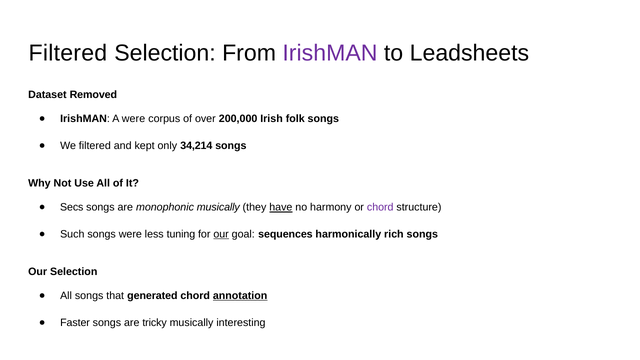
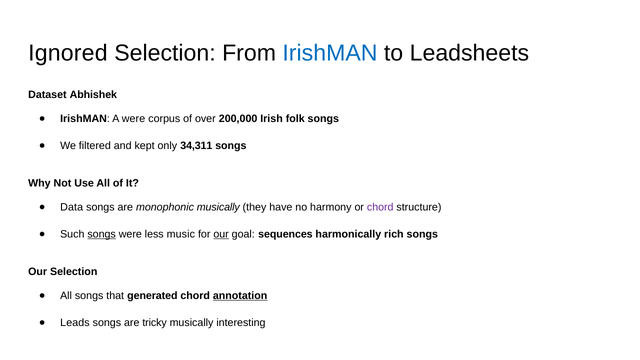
Filtered at (68, 53): Filtered -> Ignored
IrishMAN at (330, 53) colour: purple -> blue
Removed: Removed -> Abhishek
34,214: 34,214 -> 34,311
Secs: Secs -> Data
have underline: present -> none
songs at (102, 234) underline: none -> present
tuning: tuning -> music
Faster: Faster -> Leads
